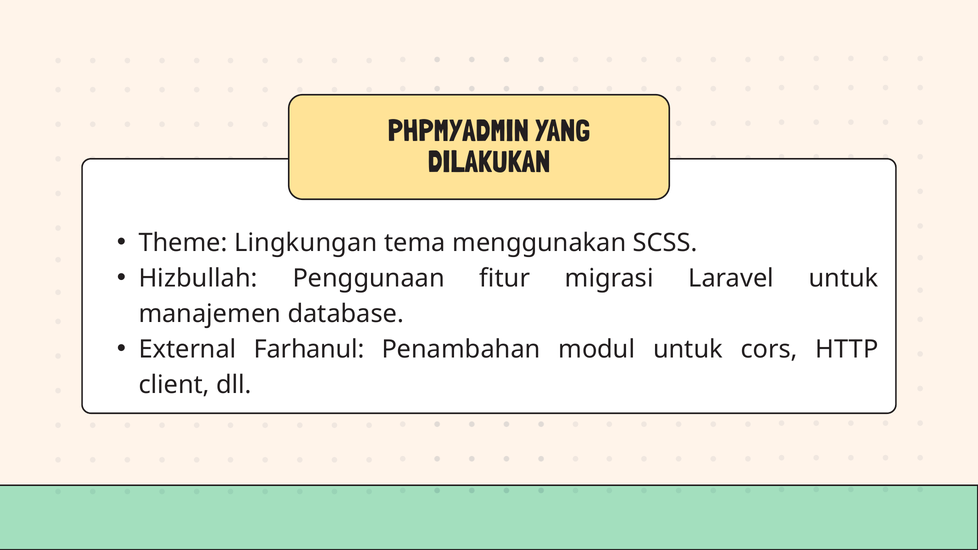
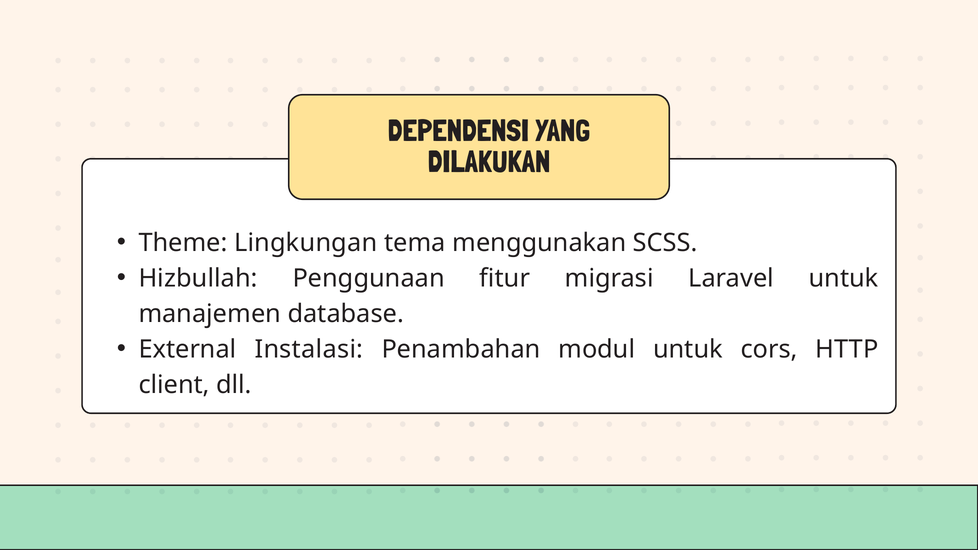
PHPMYADMIN: PHPMYADMIN -> DEPENDENSI
Farhanul: Farhanul -> Instalasi
